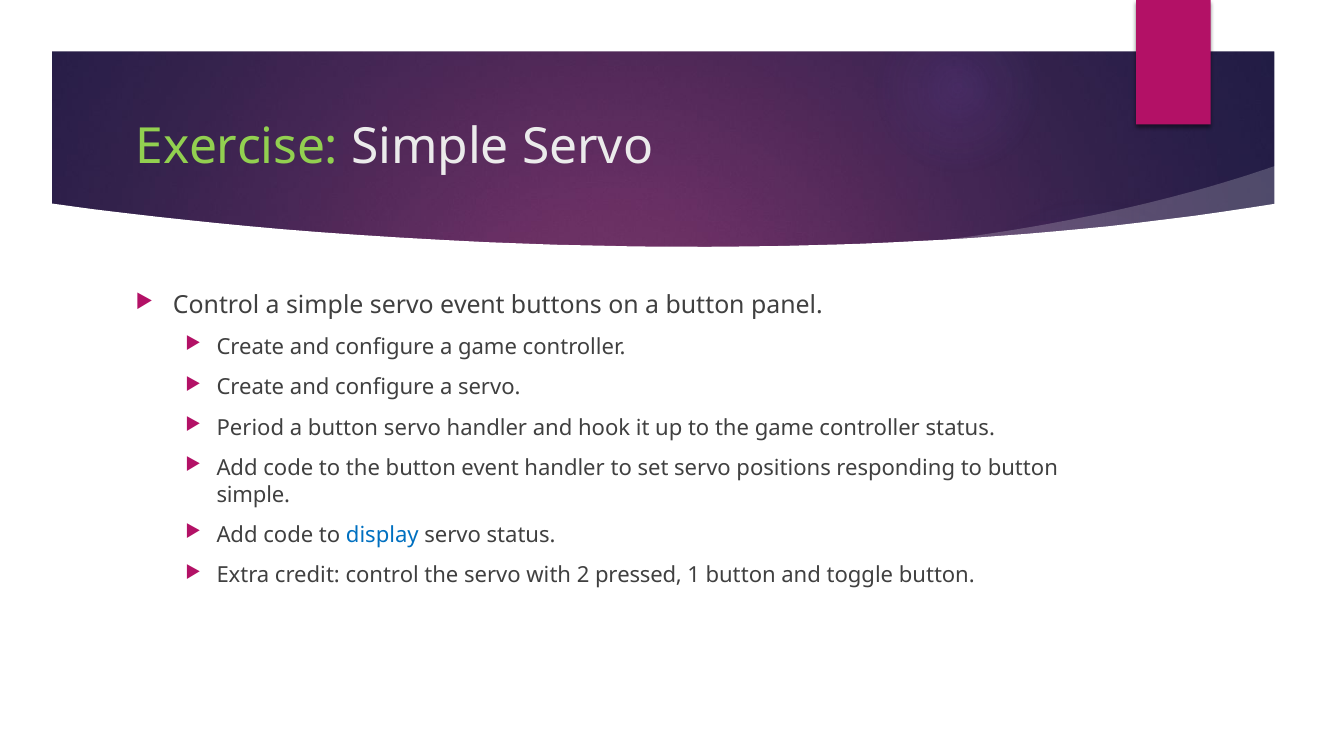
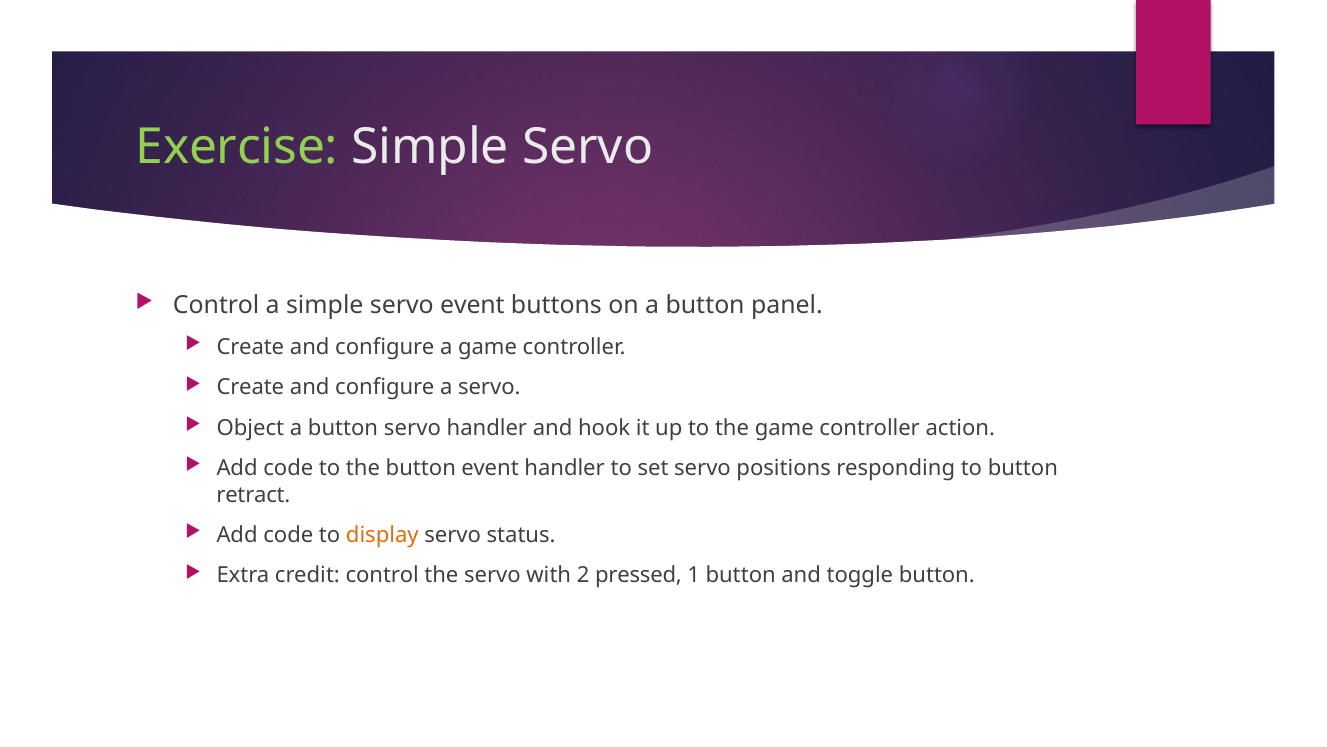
Period: Period -> Object
controller status: status -> action
simple at (253, 494): simple -> retract
display colour: blue -> orange
